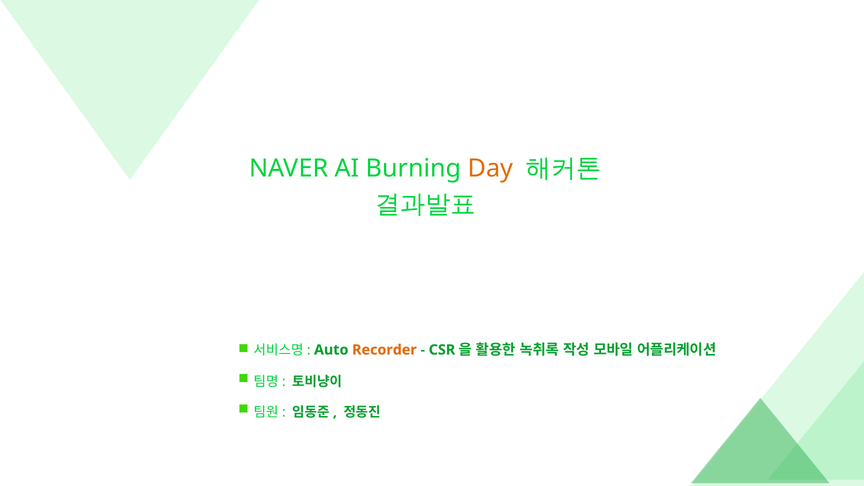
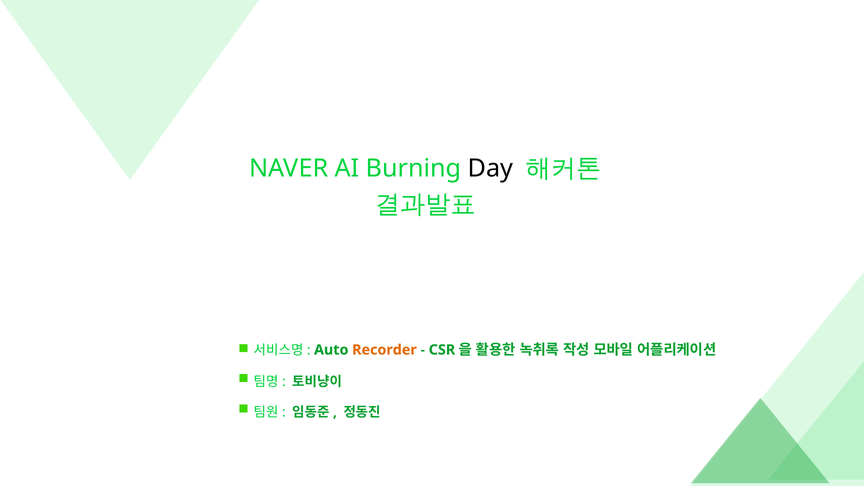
Day colour: orange -> black
